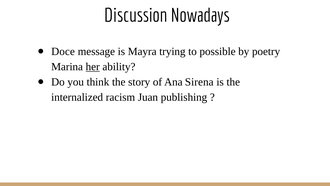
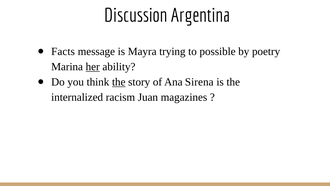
Nowadays: Nowadays -> Argentina
Doce: Doce -> Facts
the at (119, 82) underline: none -> present
publishing: publishing -> magazines
